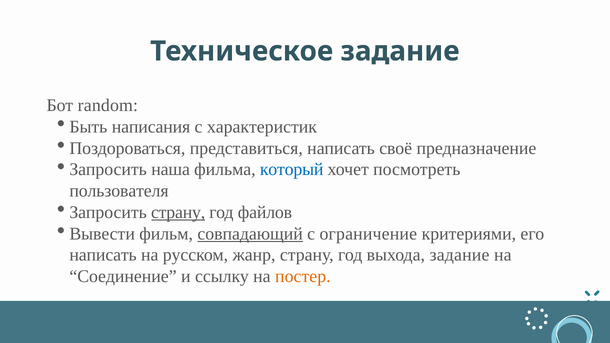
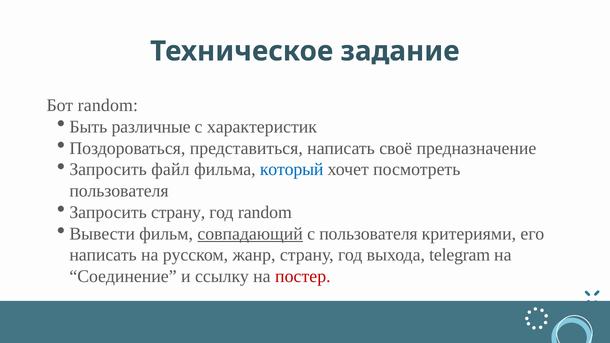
написания: написания -> различные
наша: наша -> файл
страну at (178, 212) underline: present -> none
год файлов: файлов -> random
с ограничение: ограничение -> пользователя
выхода задание: задание -> telegram
постер colour: orange -> red
